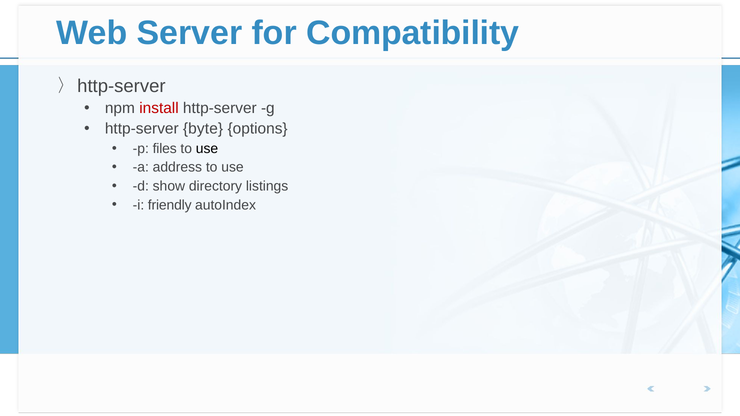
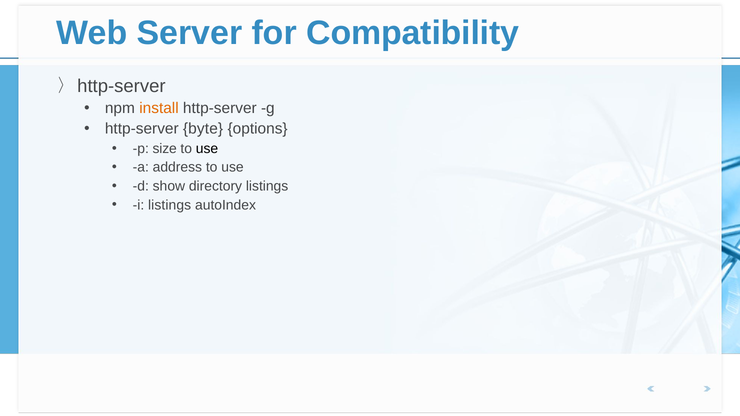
install colour: red -> orange
files: files -> size
i friendly: friendly -> listings
